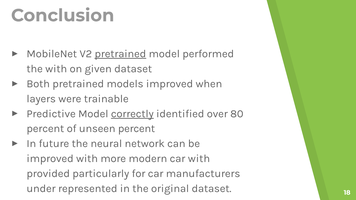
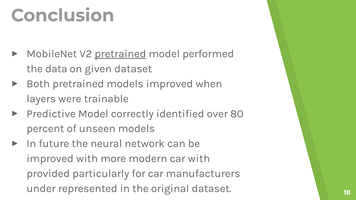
the with: with -> data
correctly underline: present -> none
unseen percent: percent -> models
